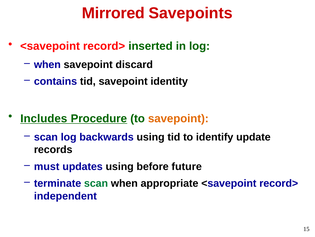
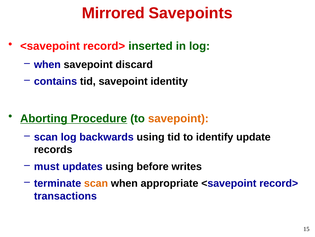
Includes: Includes -> Aborting
future: future -> writes
scan at (96, 183) colour: green -> orange
independent: independent -> transactions
